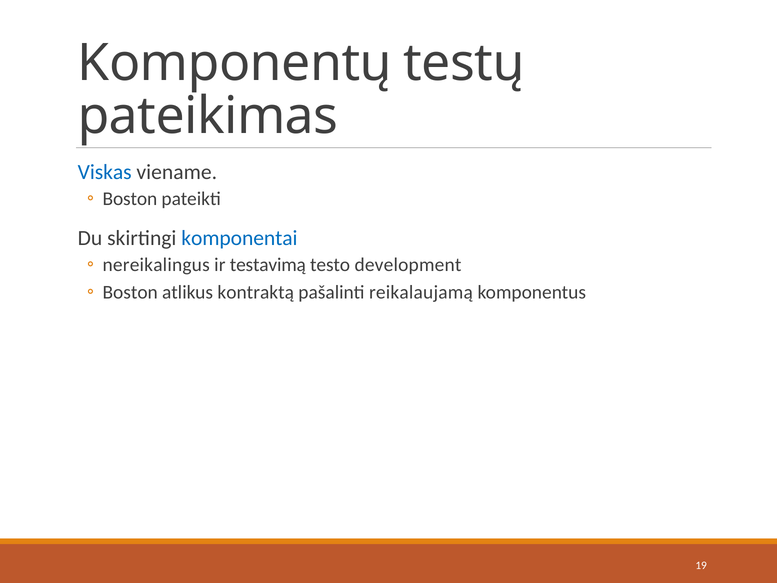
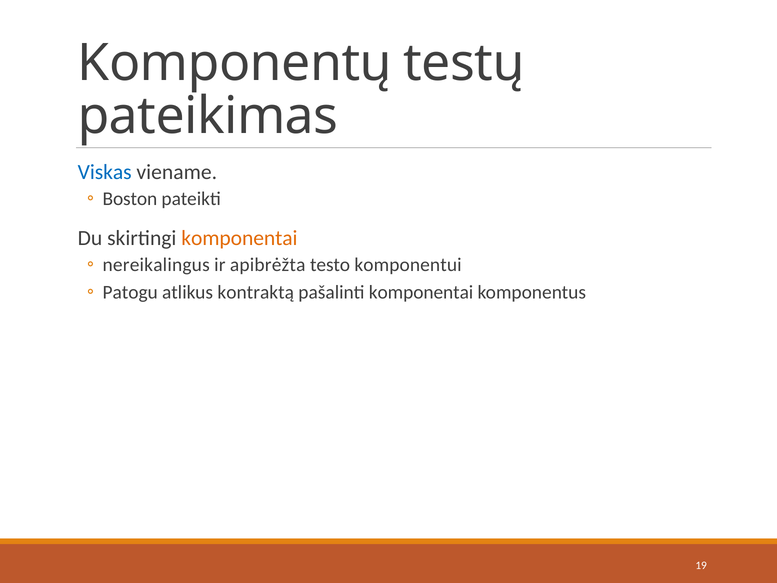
komponentai at (239, 238) colour: blue -> orange
testavimą: testavimą -> apibrėžta
development: development -> komponentui
Boston at (130, 292): Boston -> Patogu
pašalinti reikalaujamą: reikalaujamą -> komponentai
